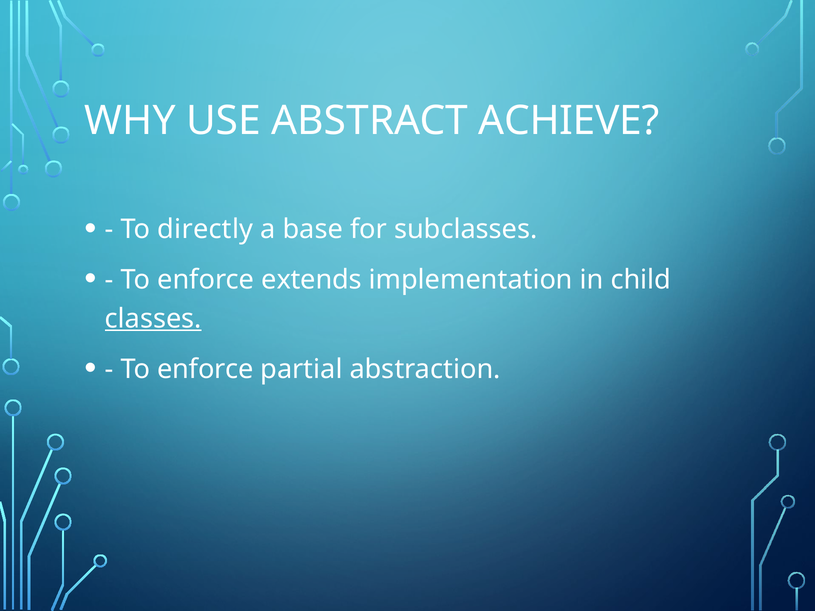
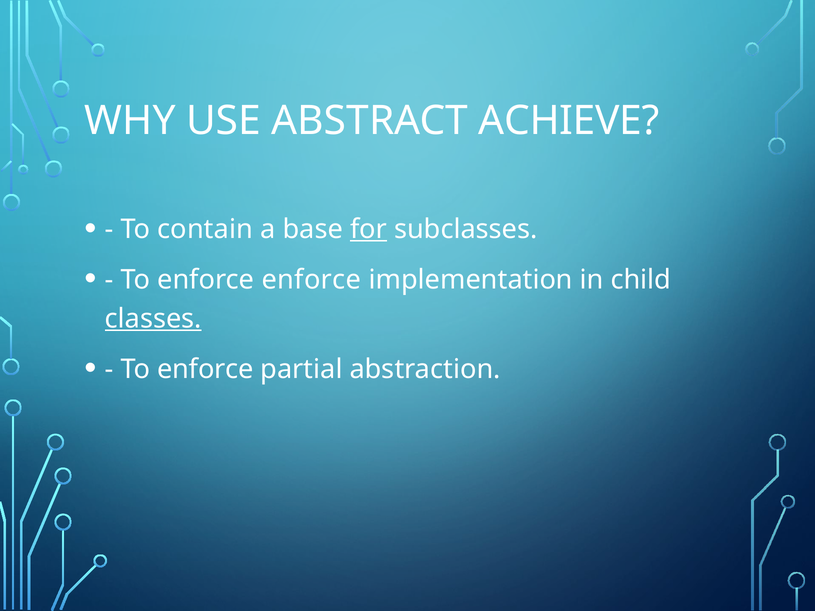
directly: directly -> contain
for underline: none -> present
enforce extends: extends -> enforce
